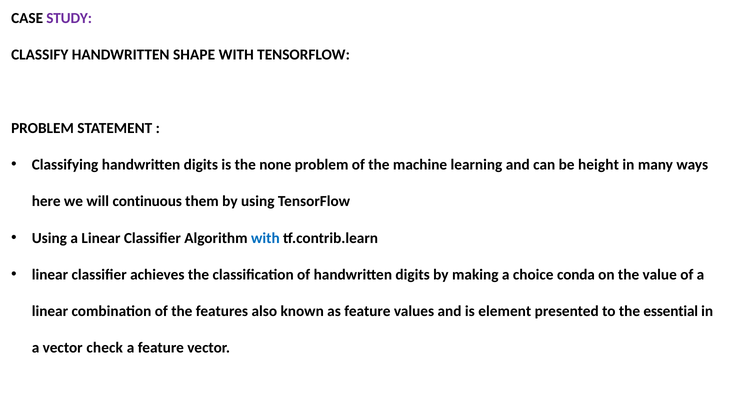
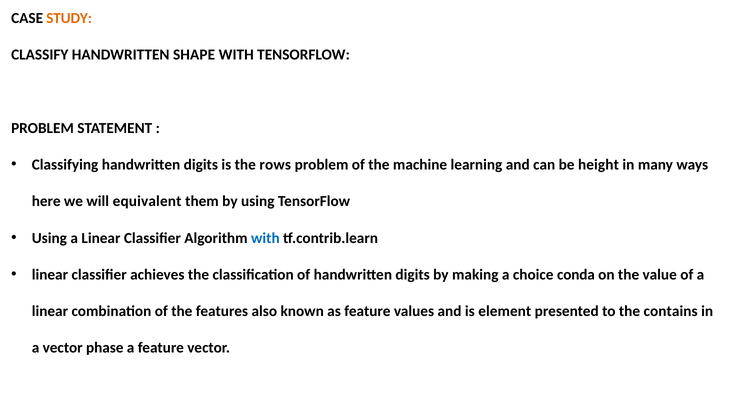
STUDY colour: purple -> orange
none: none -> rows
continuous: continuous -> equivalent
essential: essential -> contains
check: check -> phase
